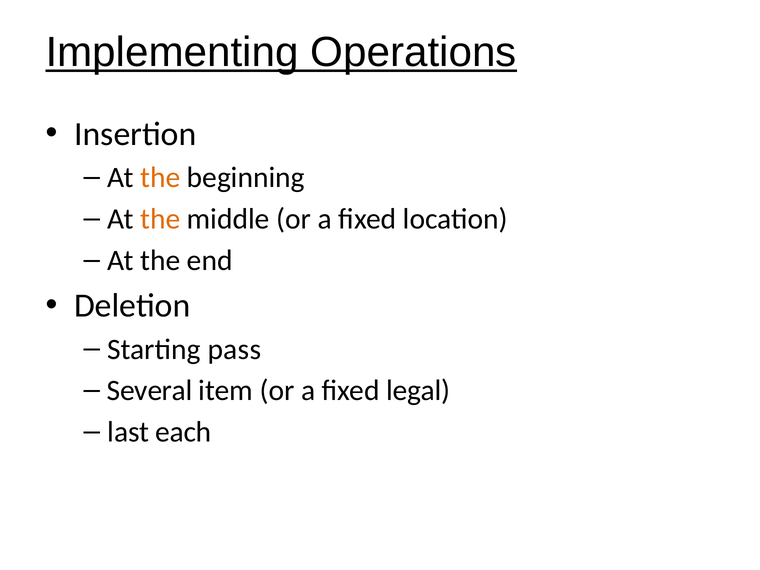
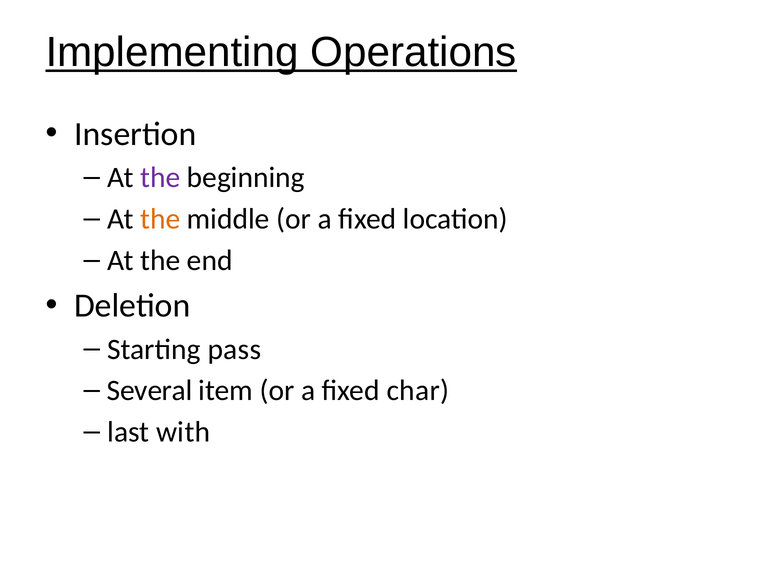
the at (160, 178) colour: orange -> purple
legal: legal -> char
each: each -> with
